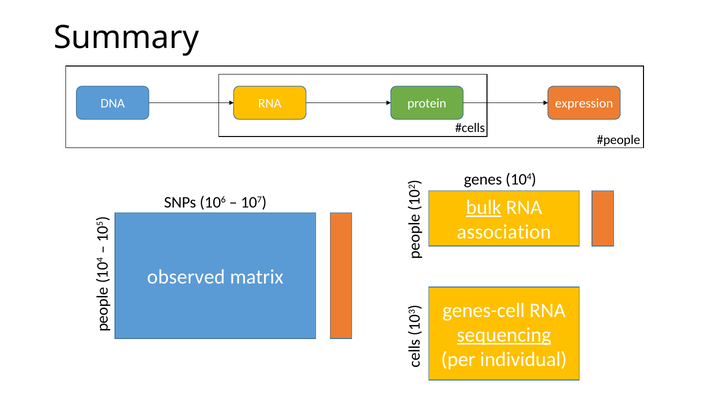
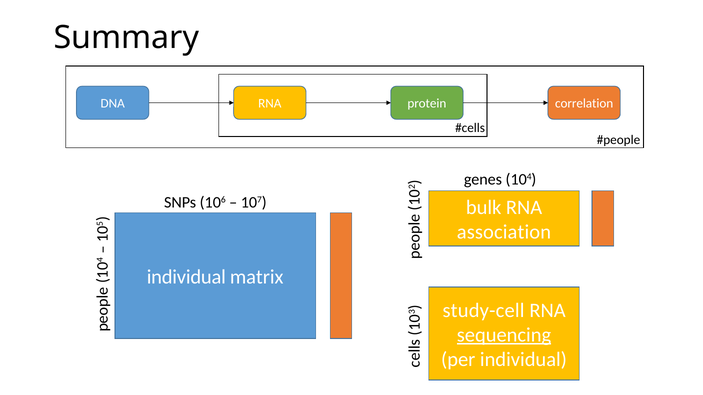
expression: expression -> correlation
bulk underline: present -> none
observed at (186, 277): observed -> individual
genes-cell: genes-cell -> study-cell
